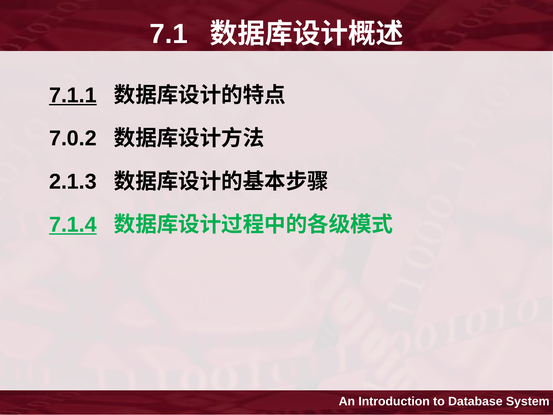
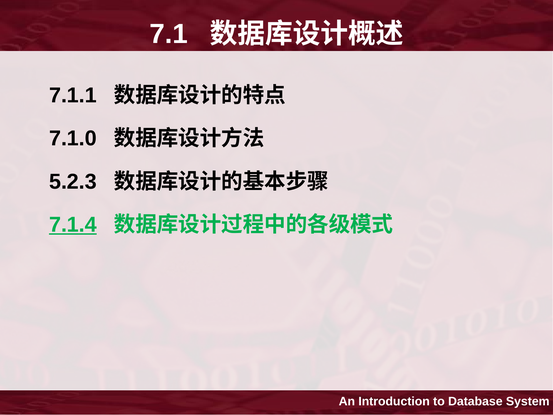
7.1.1 underline: present -> none
7.0.2: 7.0.2 -> 7.1.0
2.1.3: 2.1.3 -> 5.2.3
